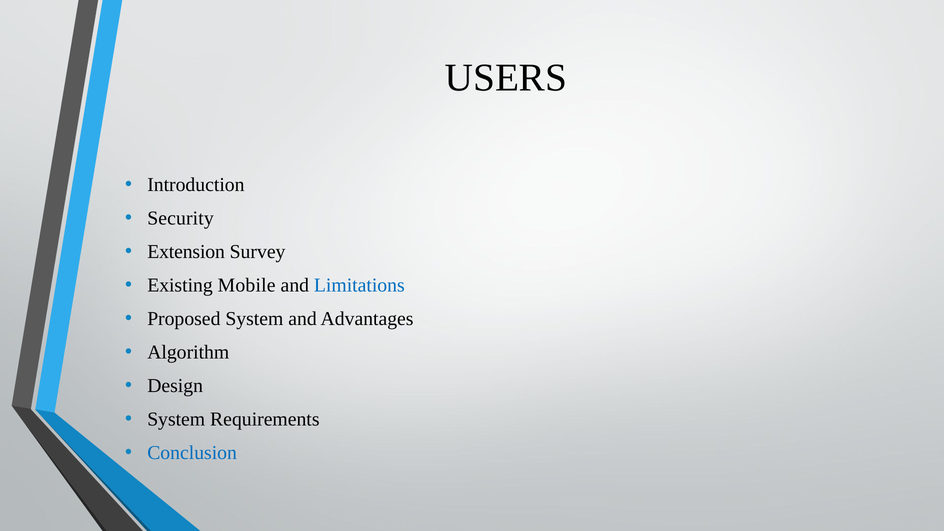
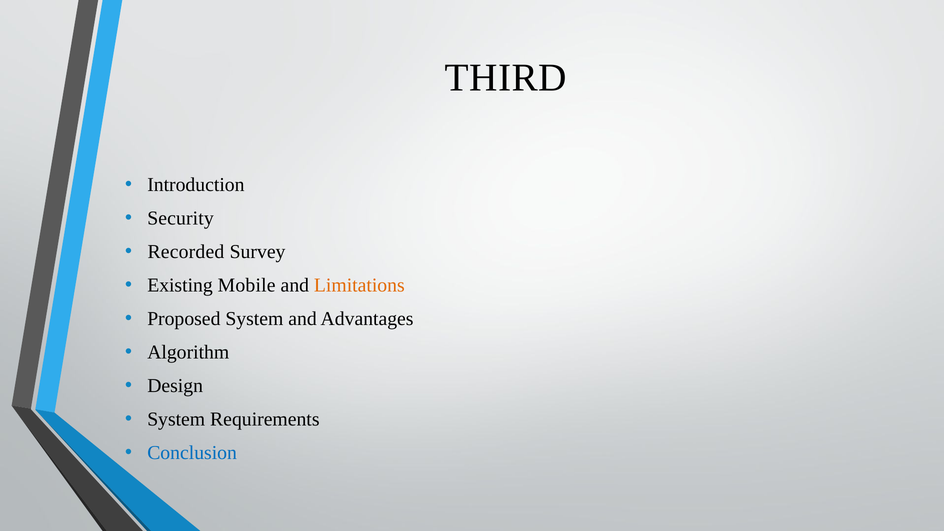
USERS: USERS -> THIRD
Extension: Extension -> Recorded
Limitations colour: blue -> orange
